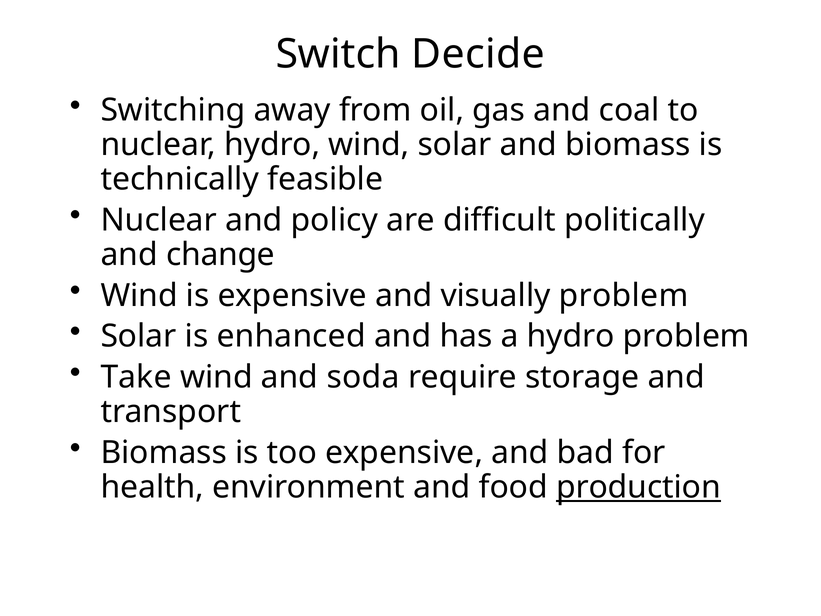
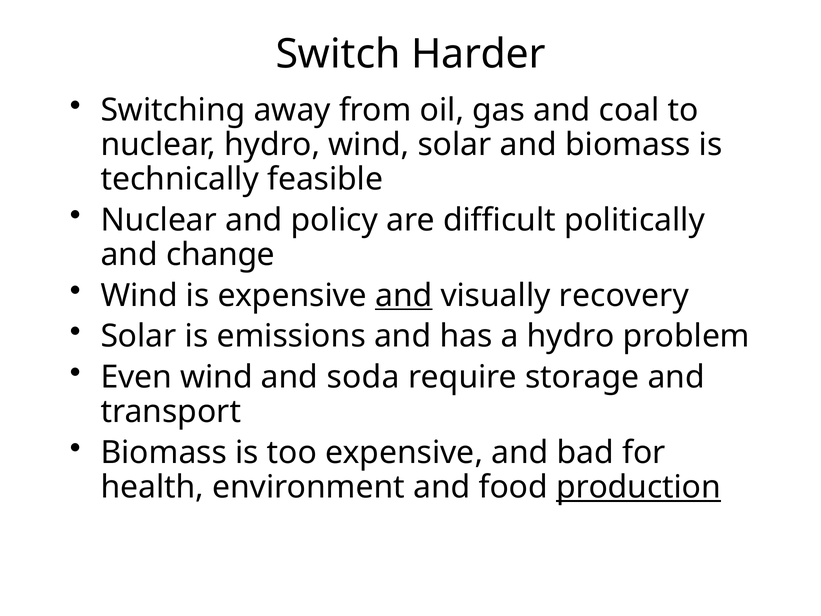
Decide: Decide -> Harder
and at (404, 295) underline: none -> present
visually problem: problem -> recovery
enhanced: enhanced -> emissions
Take: Take -> Even
